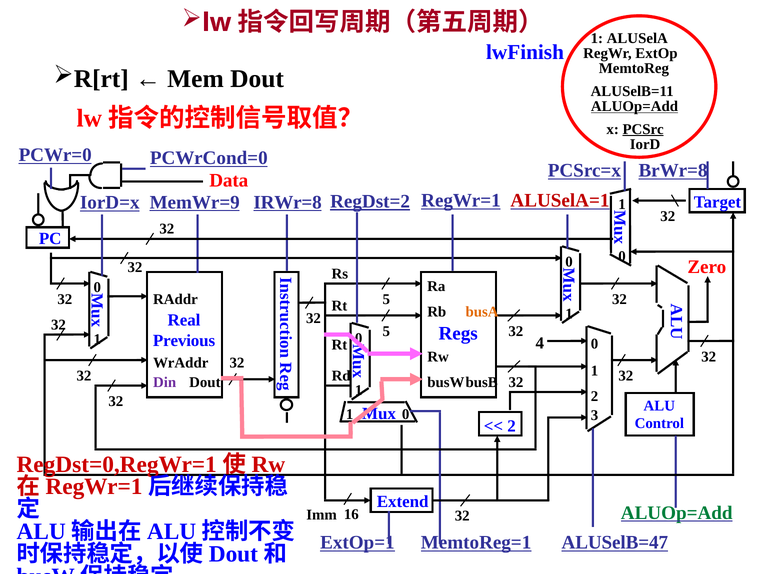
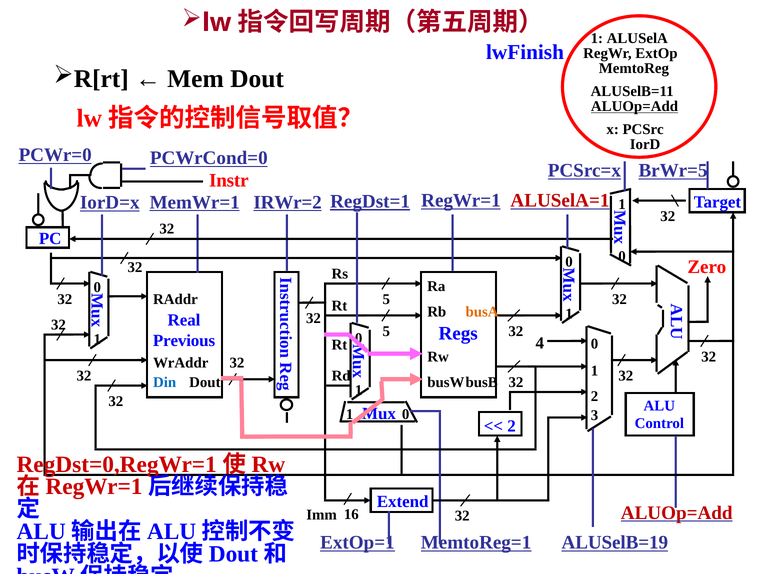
PCSrc underline: present -> none
BrWr=8: BrWr=8 -> BrWr=5
Data: Data -> Instr
RegDst=2: RegDst=2 -> RegDst=1
MemWr=9: MemWr=9 -> MemWr=1
IRWr=8: IRWr=8 -> IRWr=2
Din colour: purple -> blue
ALUOp=Add at (677, 513) colour: green -> red
ALUSelB=47: ALUSelB=47 -> ALUSelB=19
